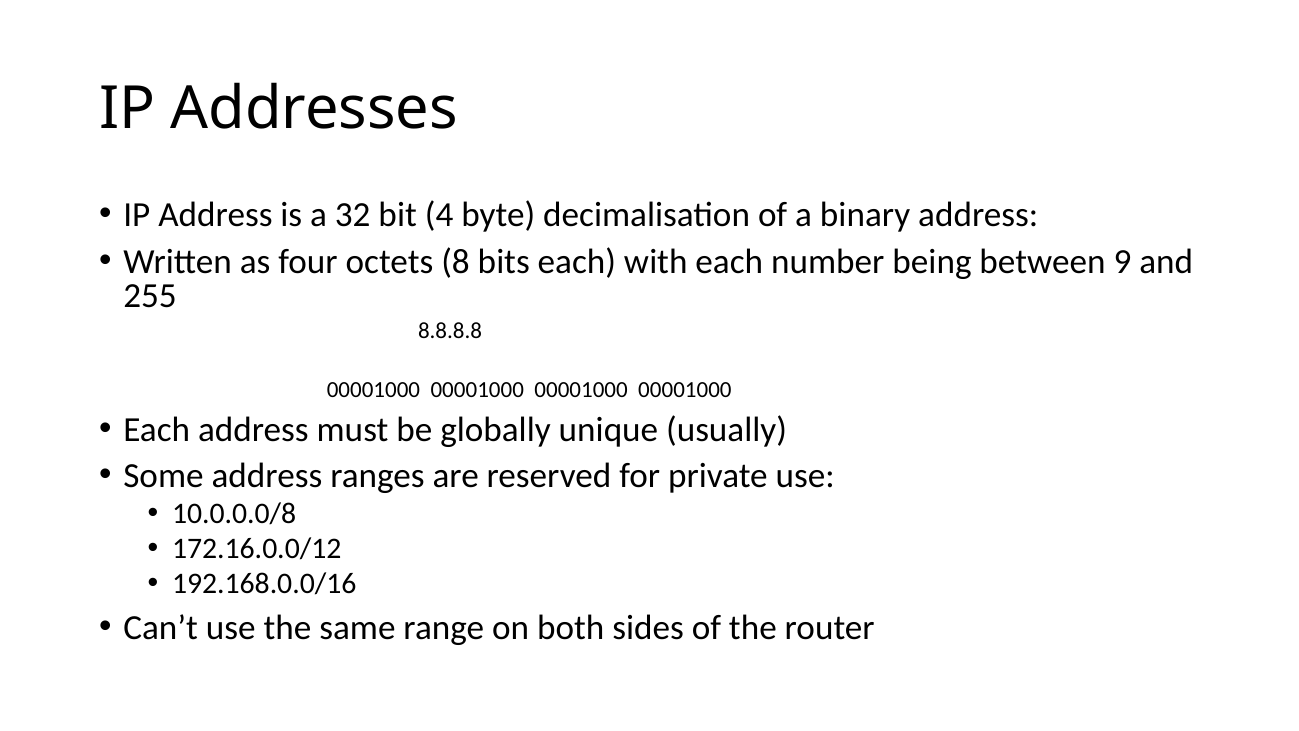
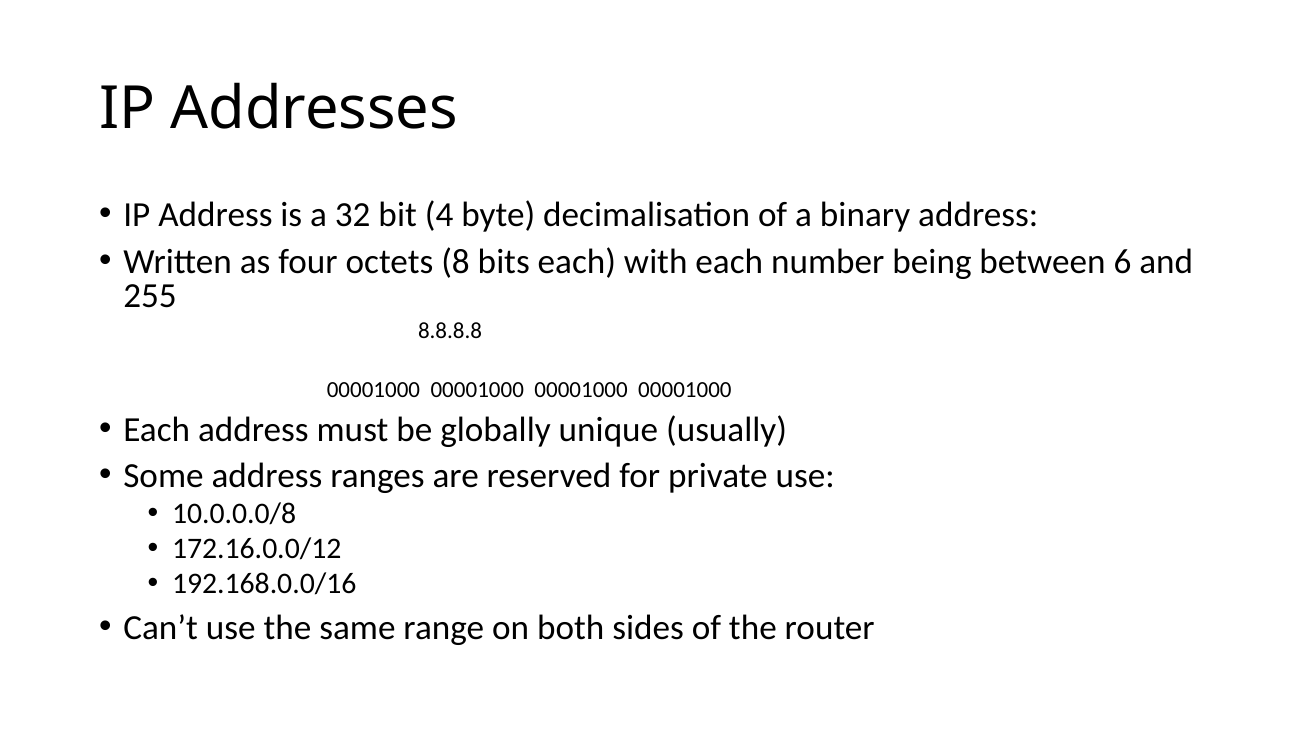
9: 9 -> 6
